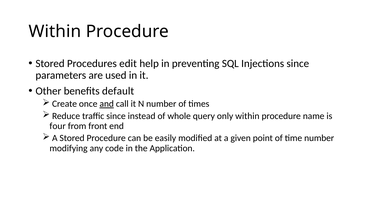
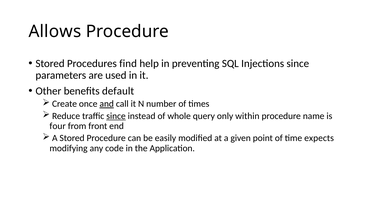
Within at (55, 31): Within -> Allows
edit: edit -> find
since at (116, 116) underline: none -> present
time number: number -> expects
